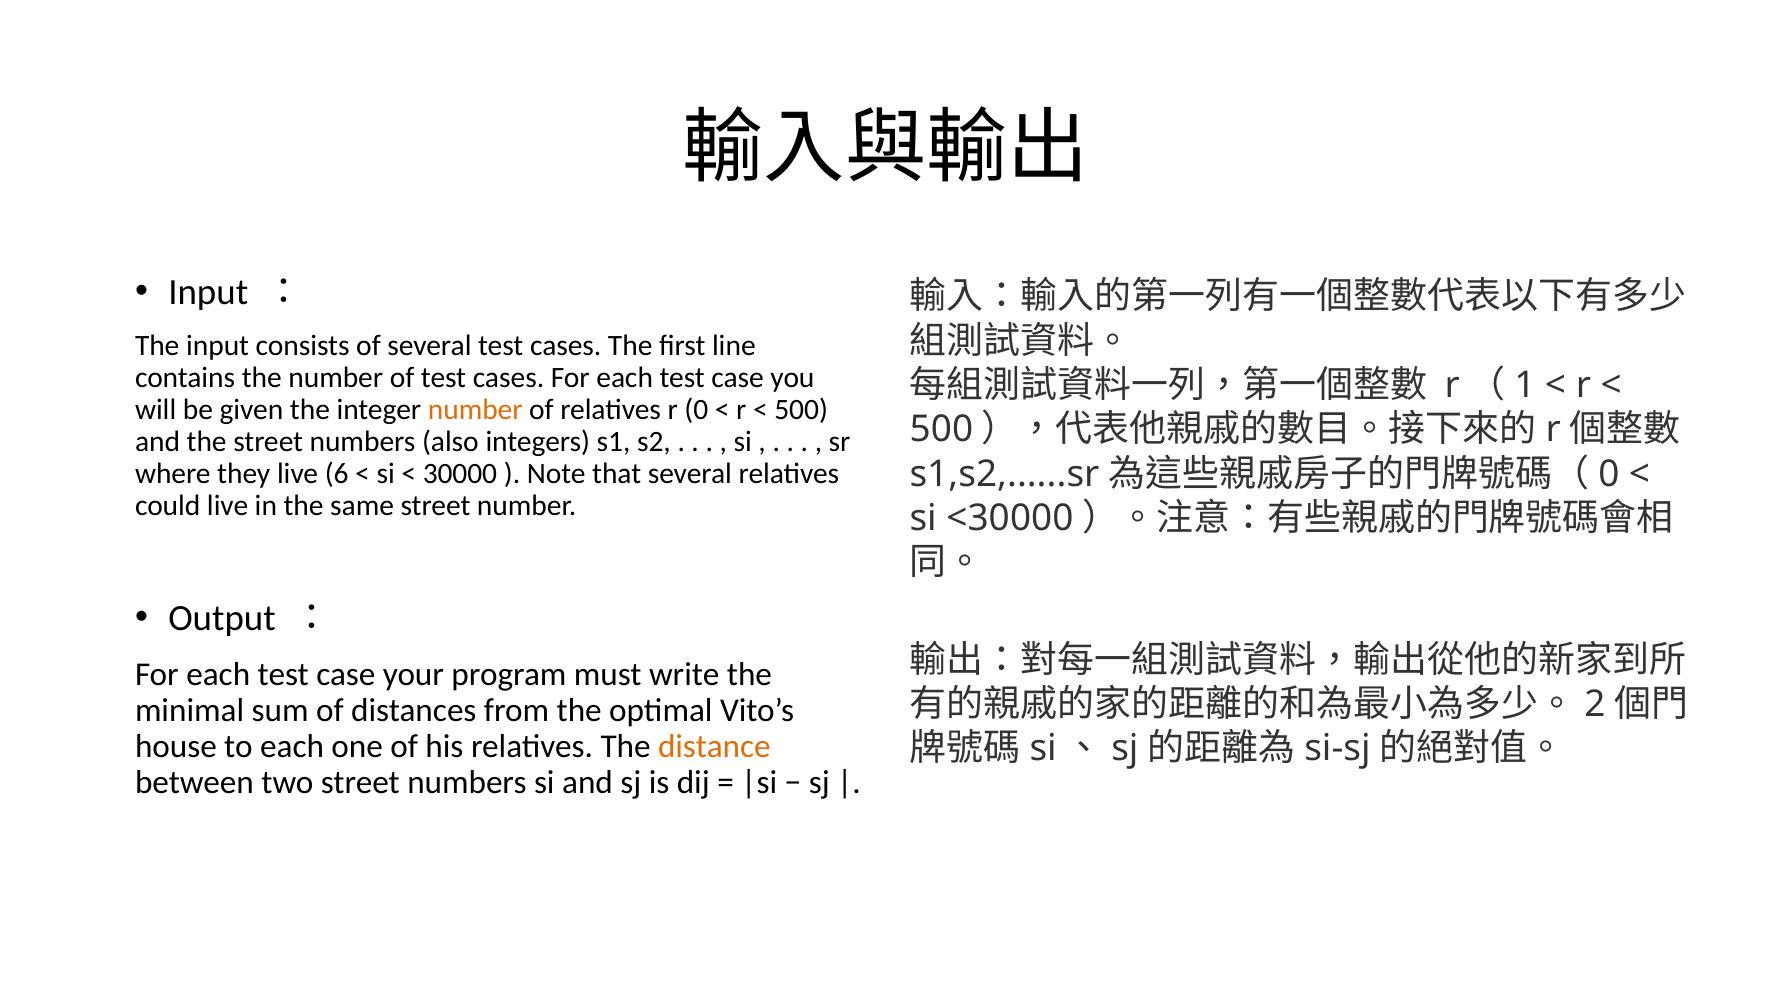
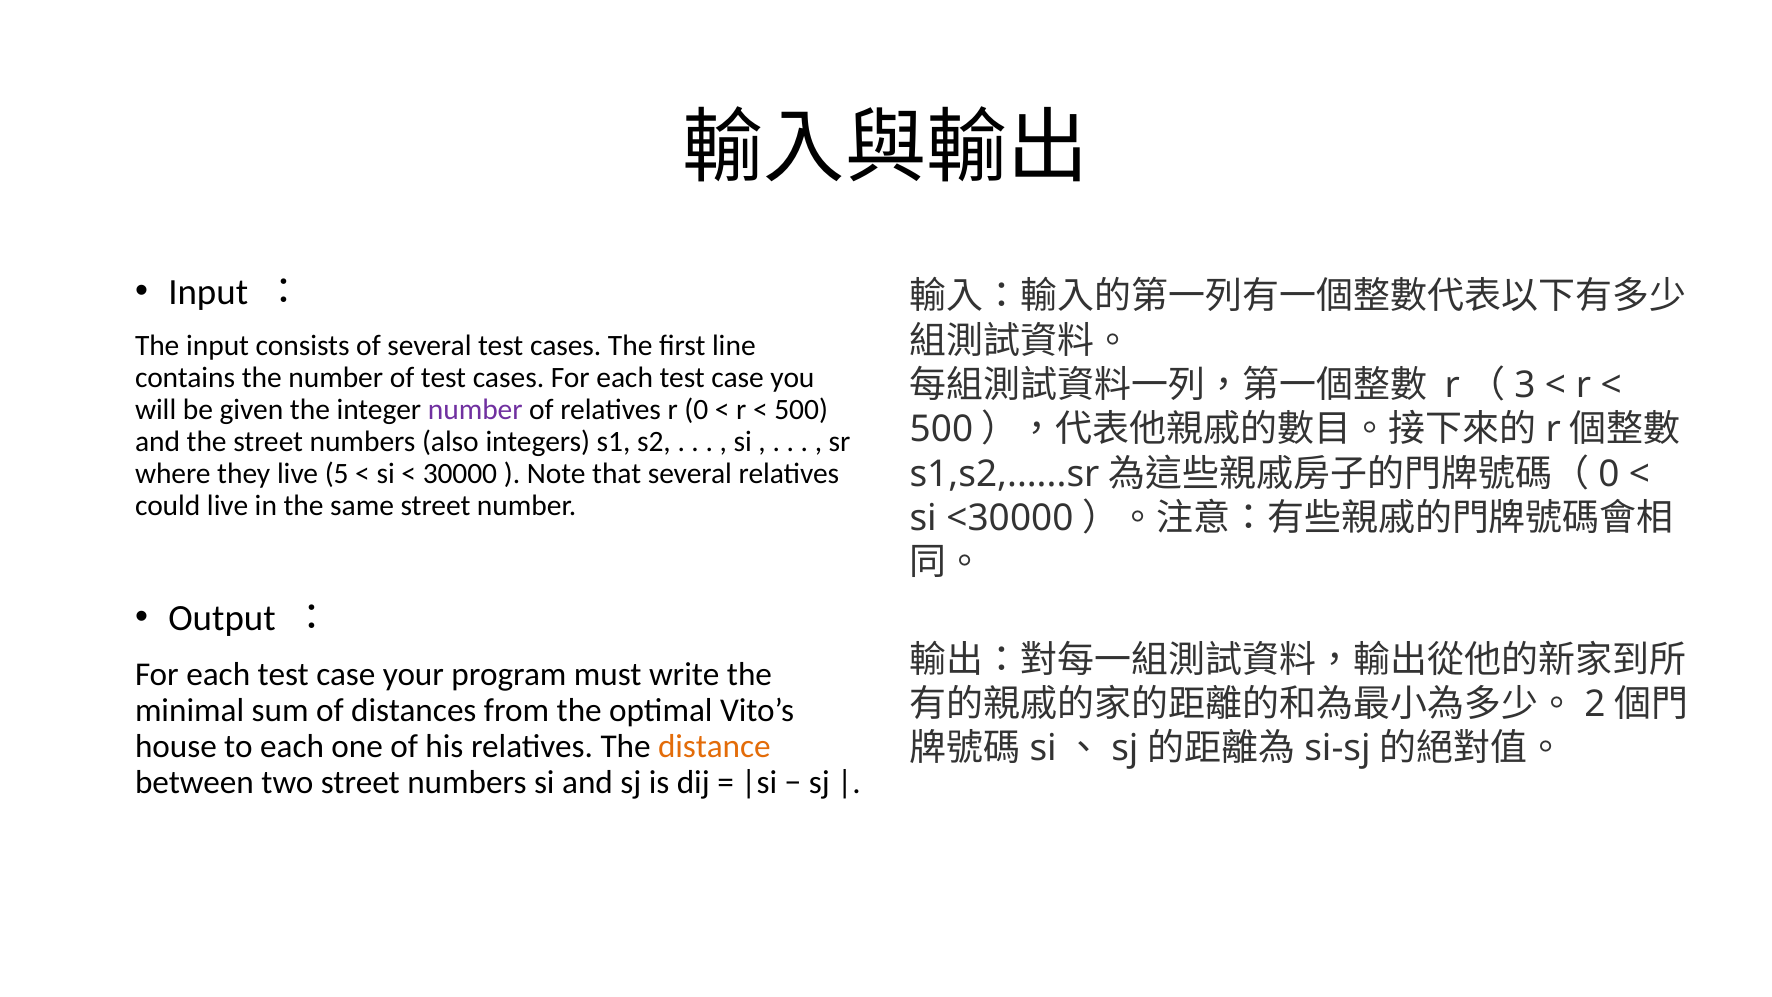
1: 1 -> 3
number at (475, 410) colour: orange -> purple
6: 6 -> 5
